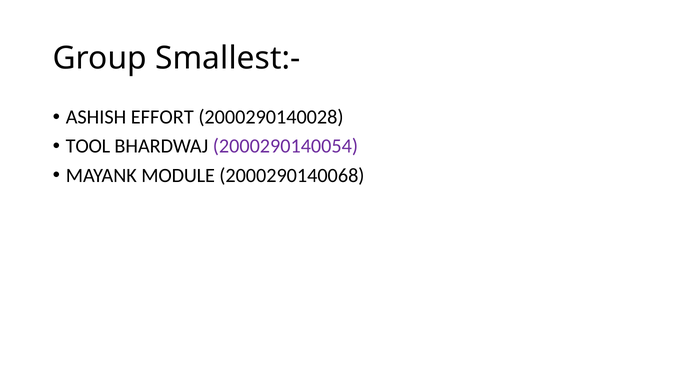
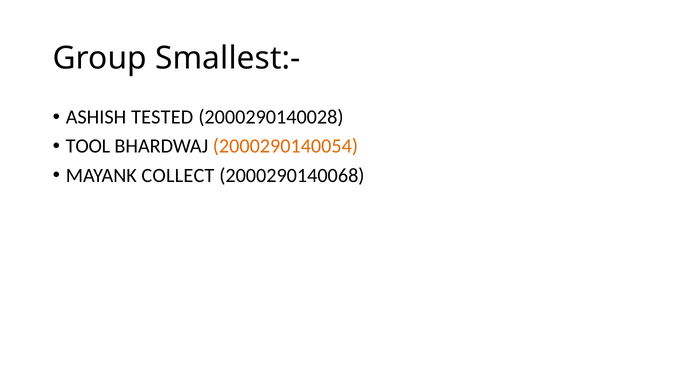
EFFORT: EFFORT -> TESTED
2000290140054 colour: purple -> orange
MODULE: MODULE -> COLLECT
